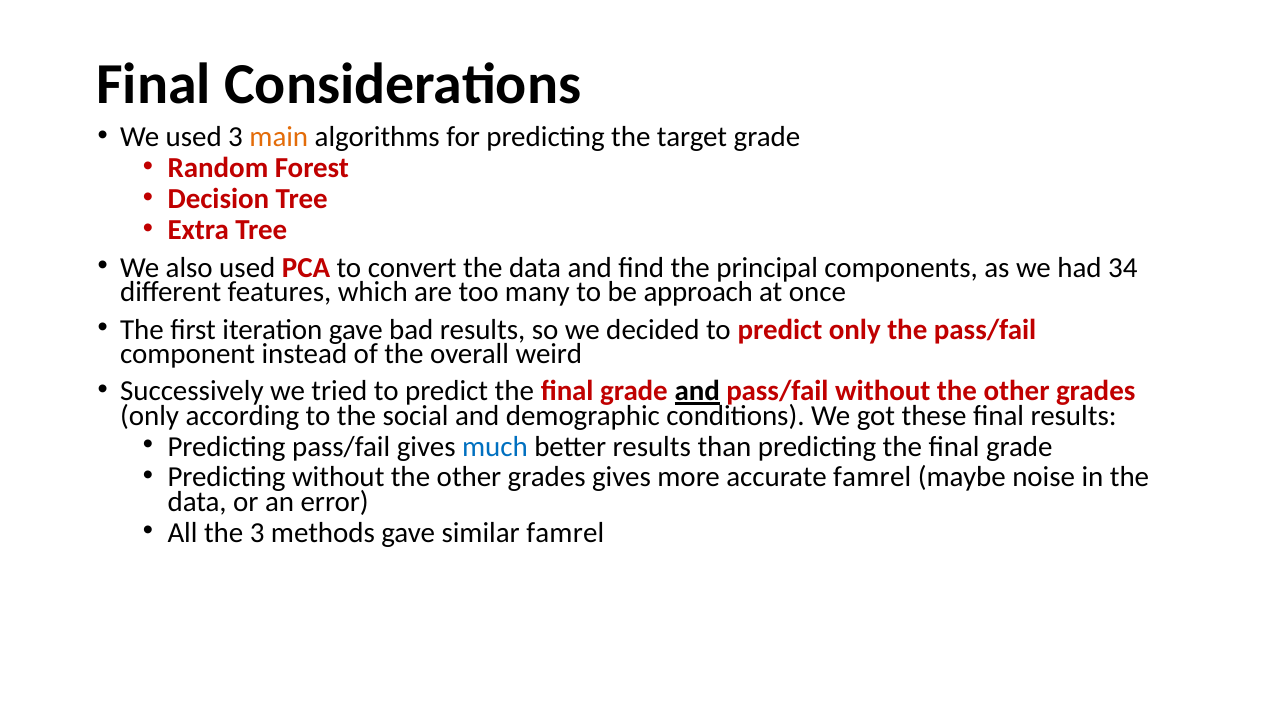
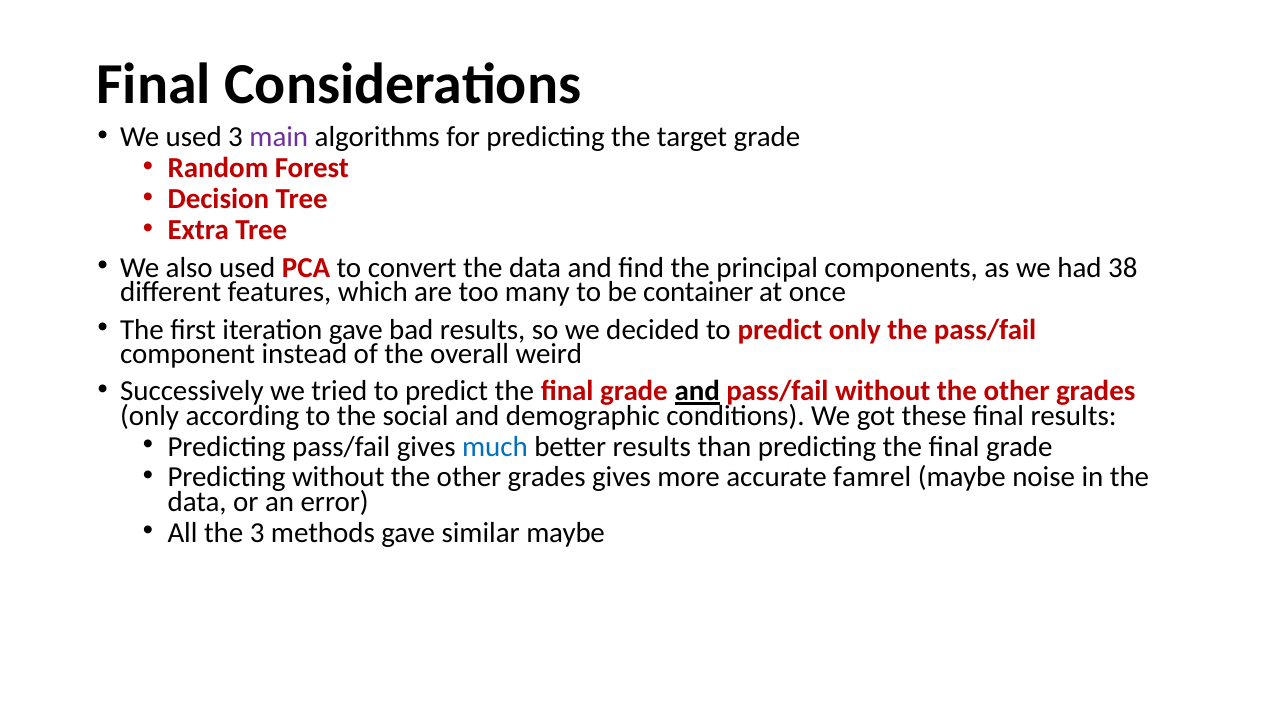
main colour: orange -> purple
34: 34 -> 38
approach: approach -> container
similar famrel: famrel -> maybe
